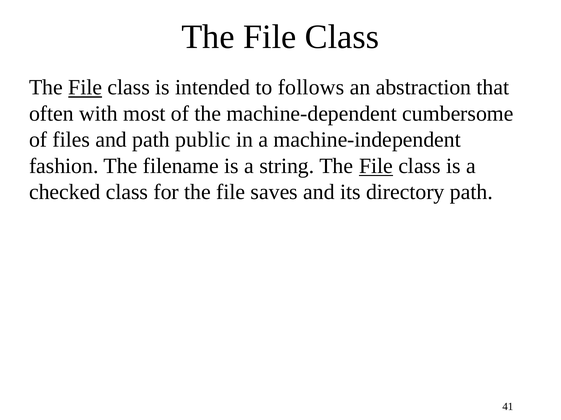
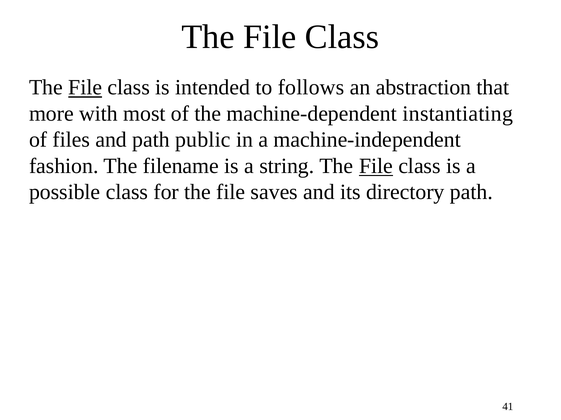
often: often -> more
cumbersome: cumbersome -> instantiating
checked: checked -> possible
